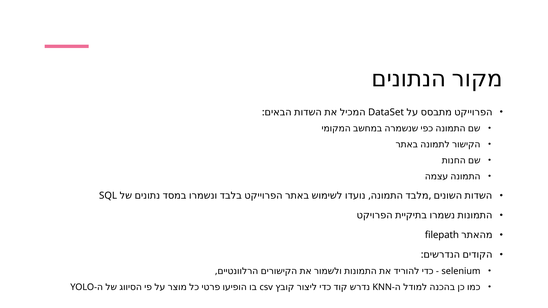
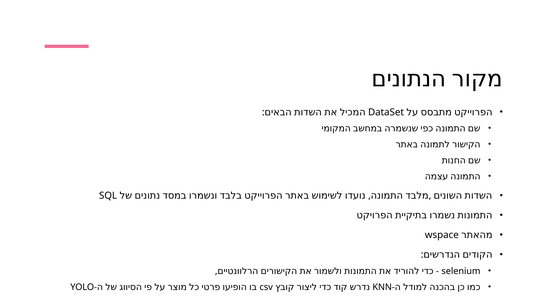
filepath: filepath -> wspace
